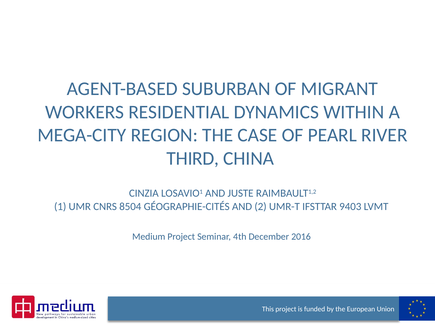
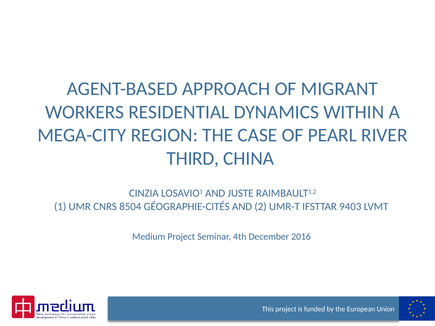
SUBURBAN: SUBURBAN -> APPROACH
